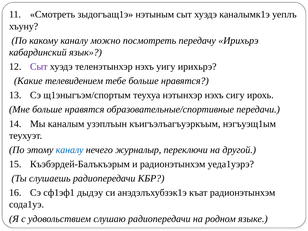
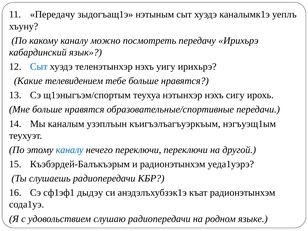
11 Смотреть: Смотреть -> Передачу
Сыт at (39, 67) colour: purple -> blue
нечего журналыр: журналыр -> переключи
